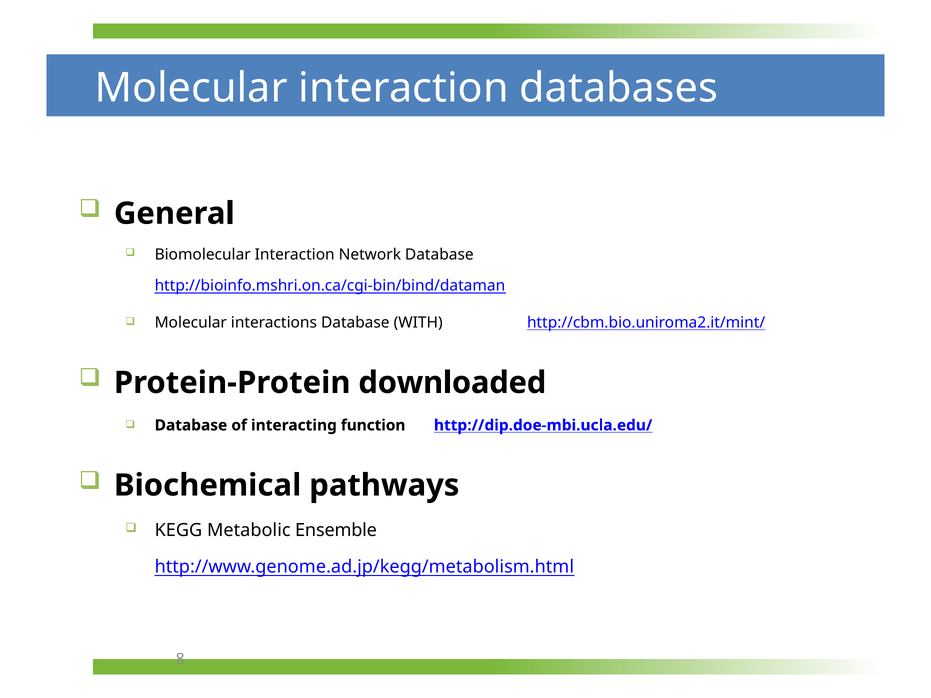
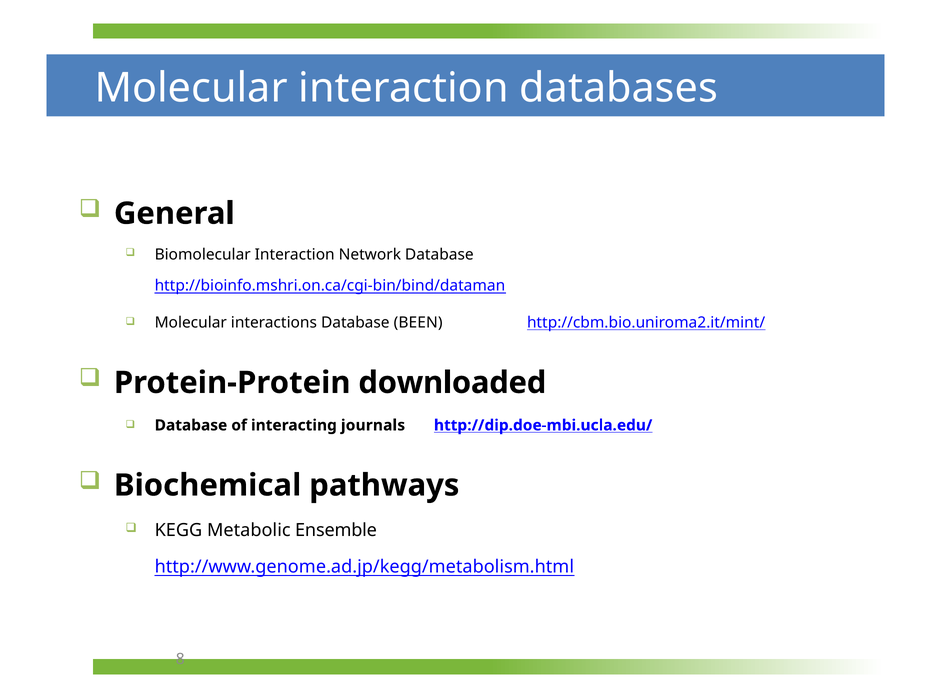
WITH: WITH -> BEEN
function: function -> journals
